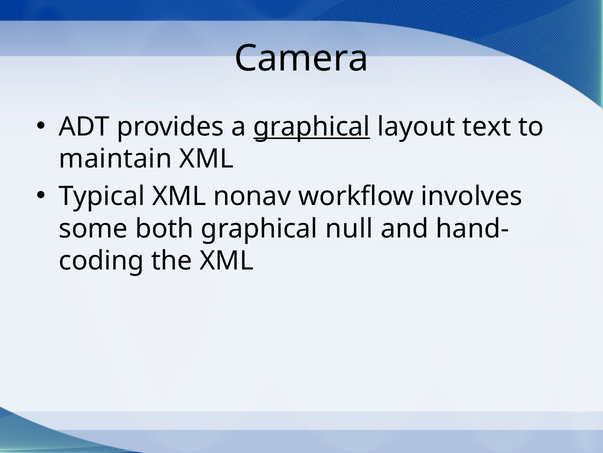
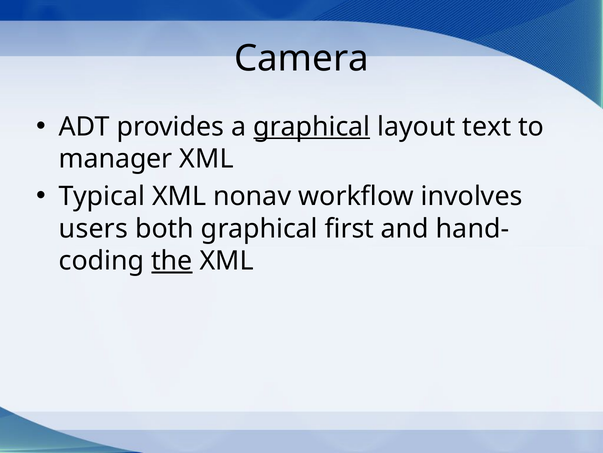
maintain: maintain -> manager
some: some -> users
null: null -> first
the underline: none -> present
